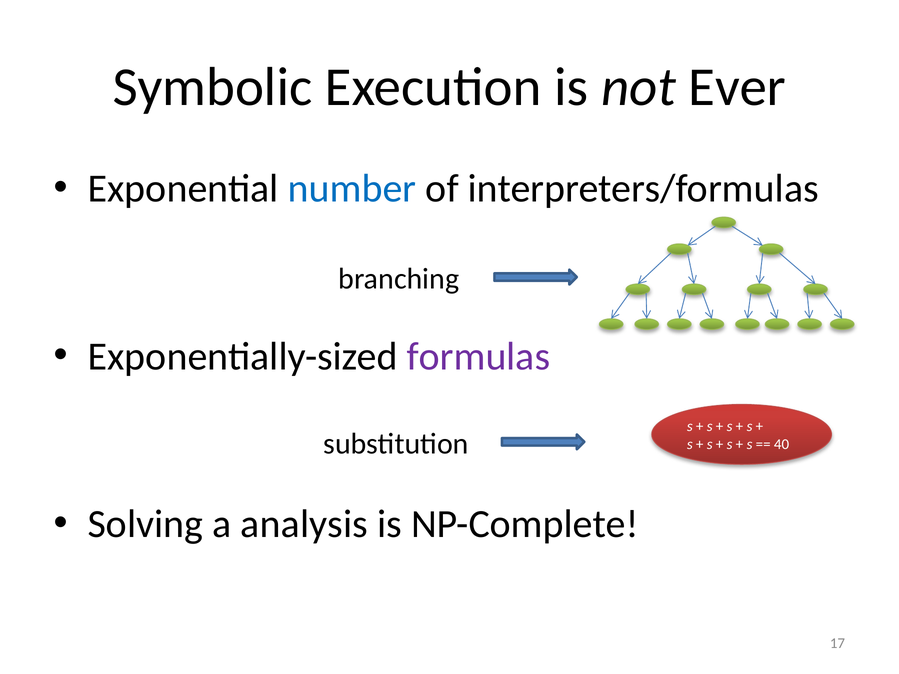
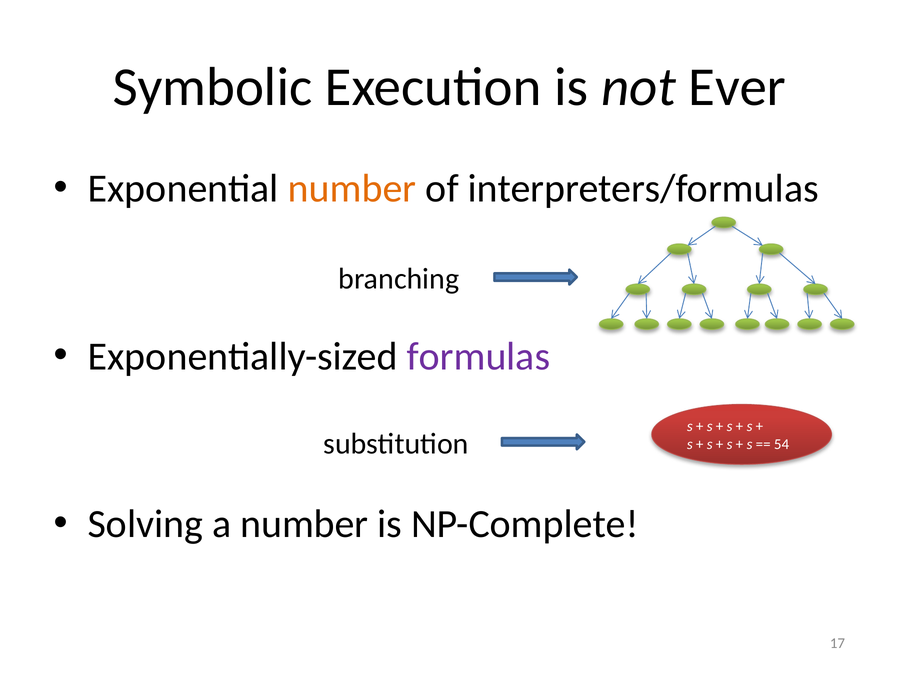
number at (352, 189) colour: blue -> orange
40: 40 -> 54
a analysis: analysis -> number
